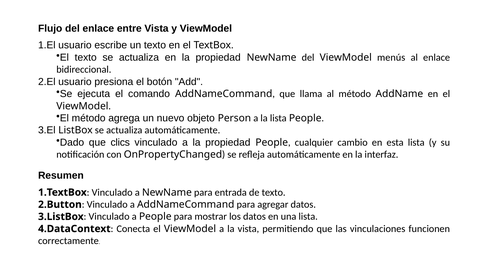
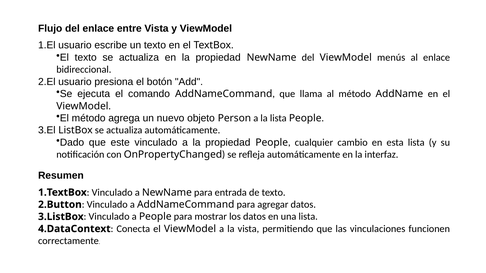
clics: clics -> este
